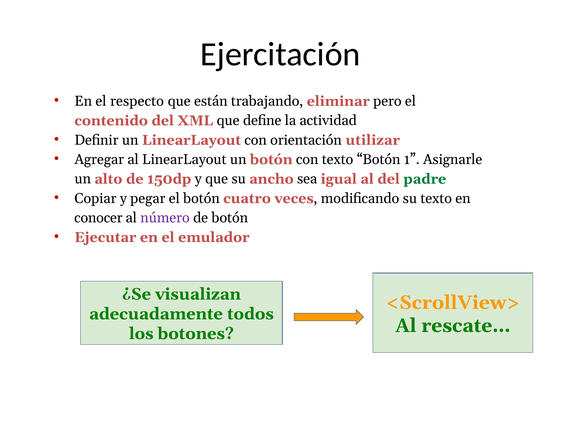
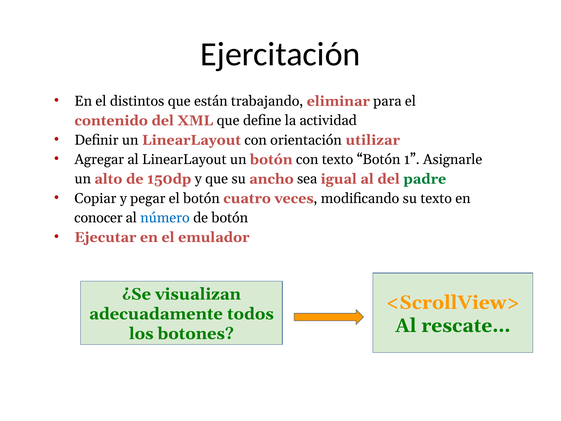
respecto: respecto -> distintos
pero: pero -> para
número colour: purple -> blue
